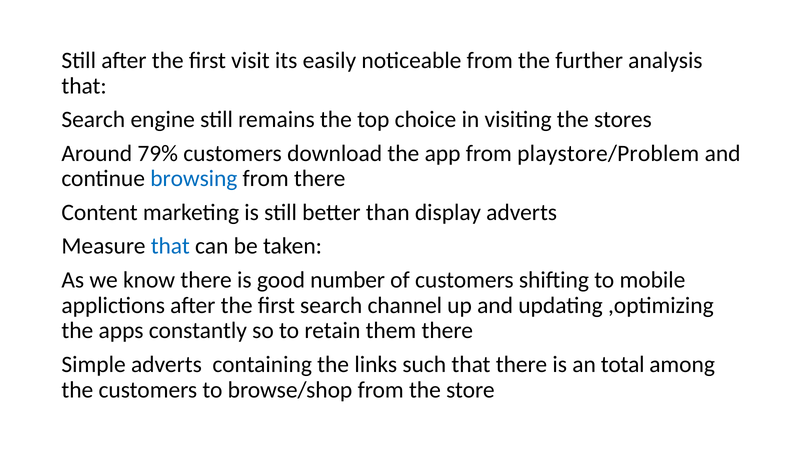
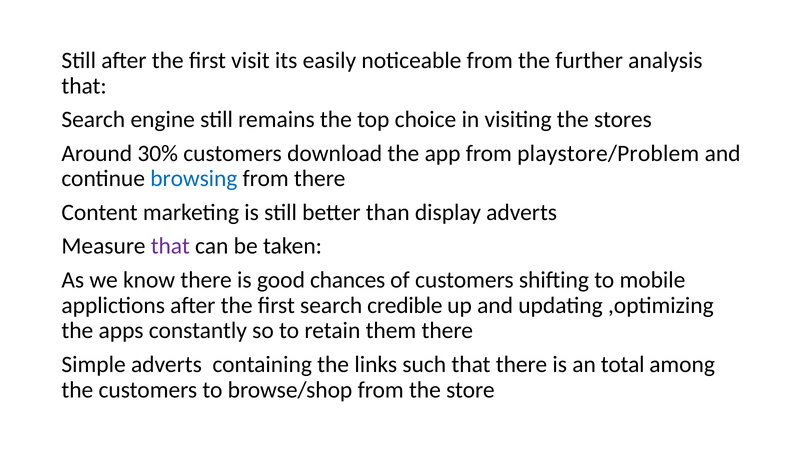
79%: 79% -> 30%
that at (170, 246) colour: blue -> purple
number: number -> chances
channel: channel -> credible
